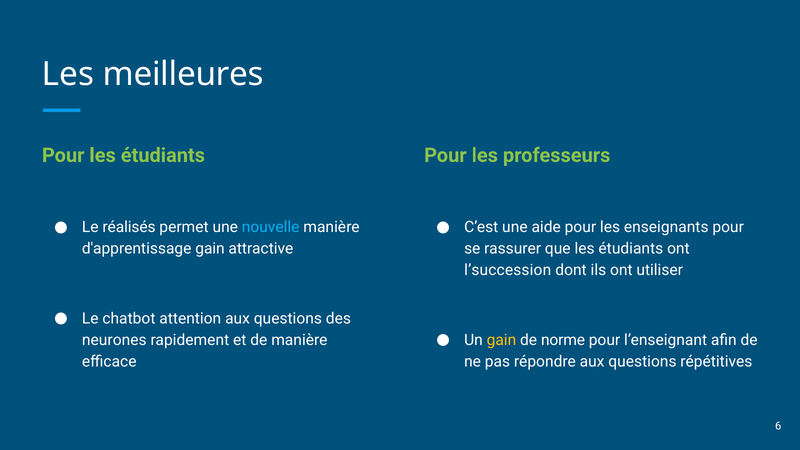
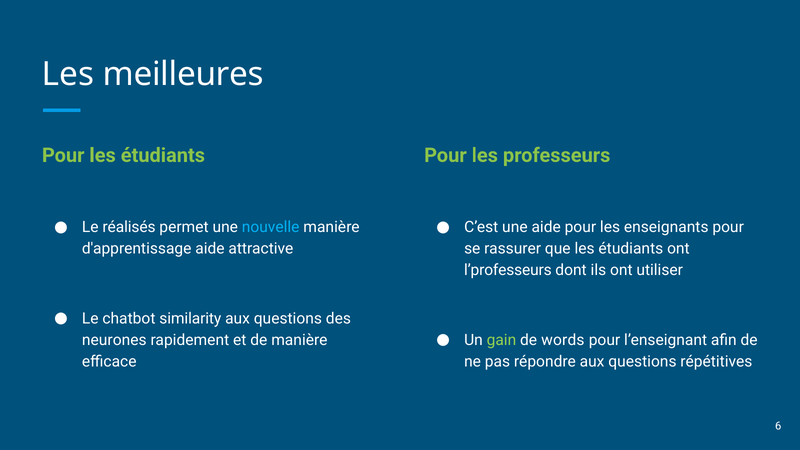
d'apprentissage gain: gain -> aide
l’succession: l’succession -> l’professeurs
attention: attention -> similarity
gain at (501, 340) colour: yellow -> light green
norme: norme -> words
